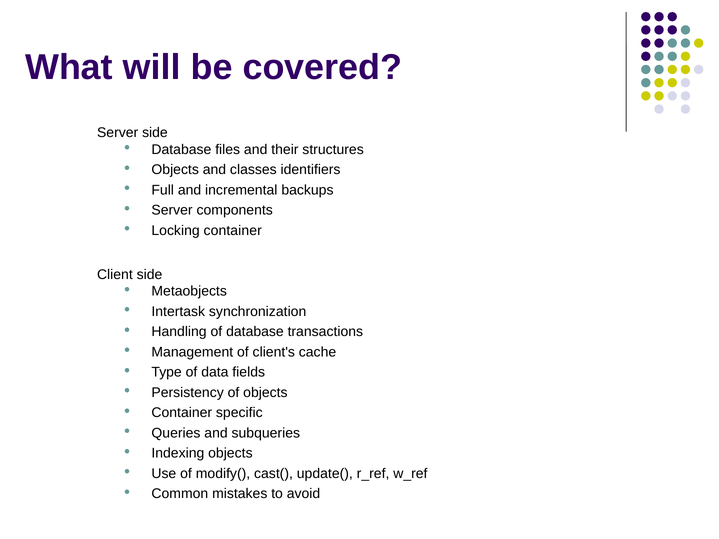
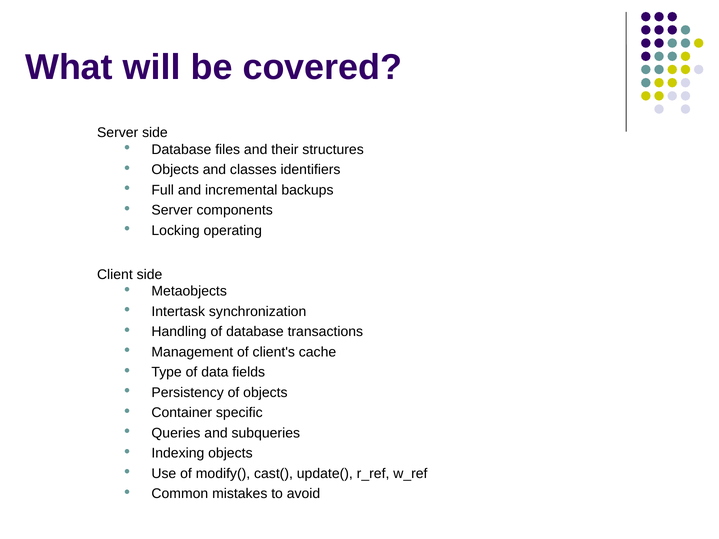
Locking container: container -> operating
